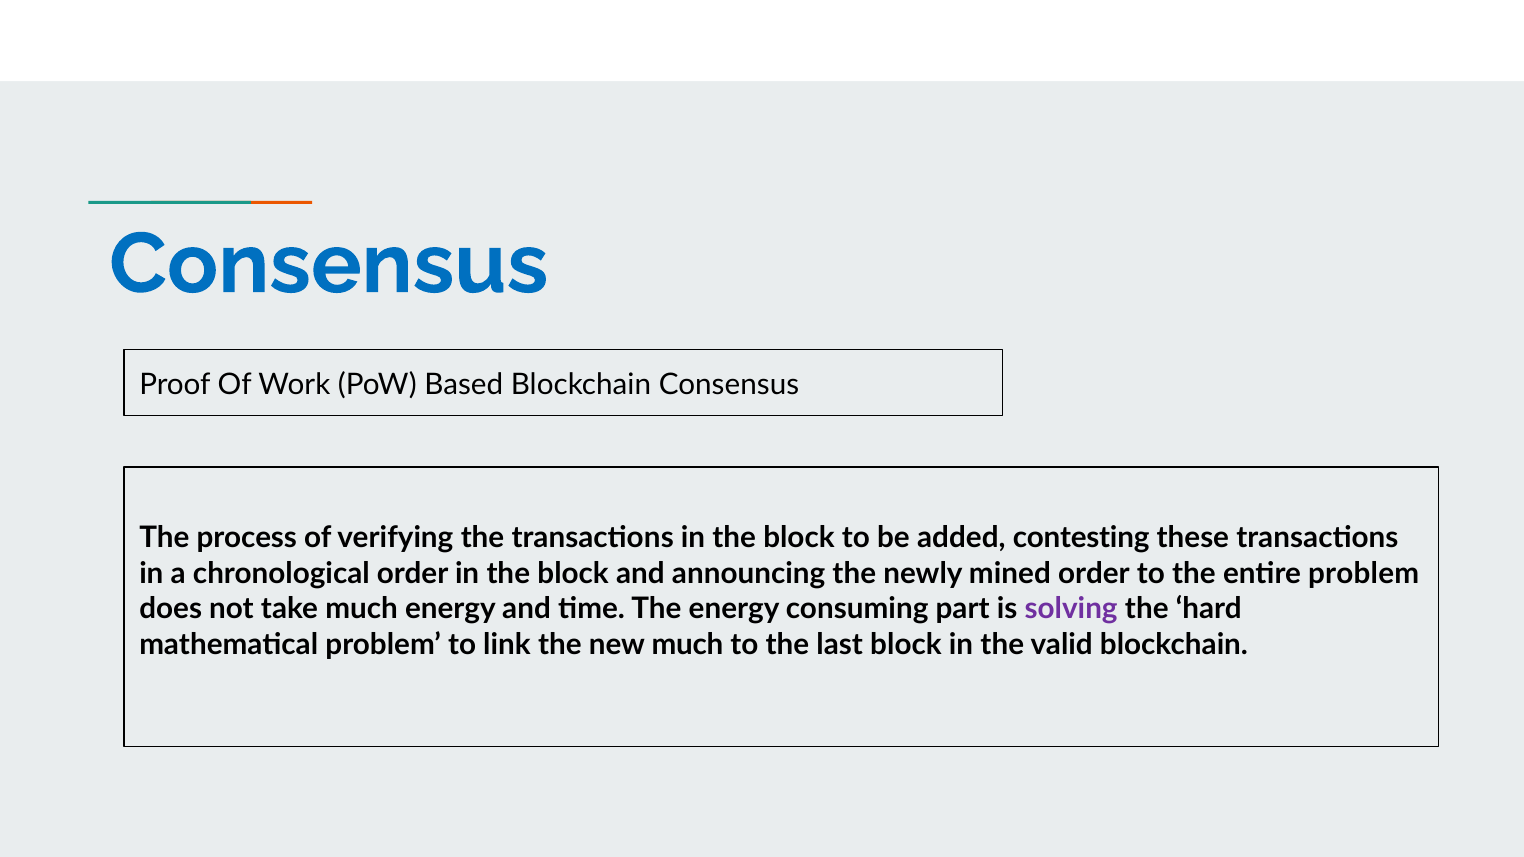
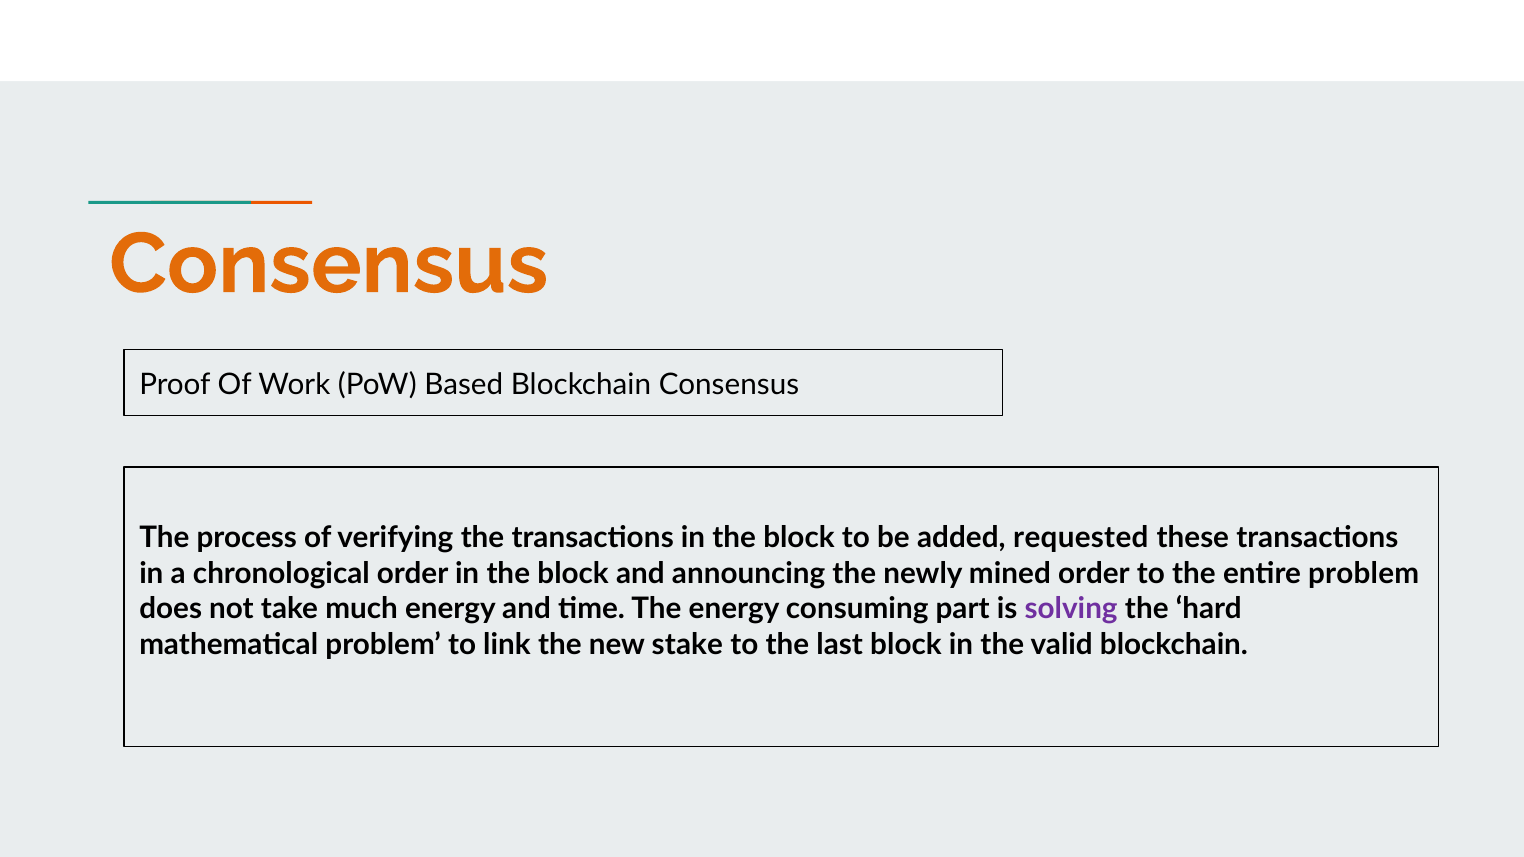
Consensus at (329, 264) colour: blue -> orange
contesting: contesting -> requested
new much: much -> stake
